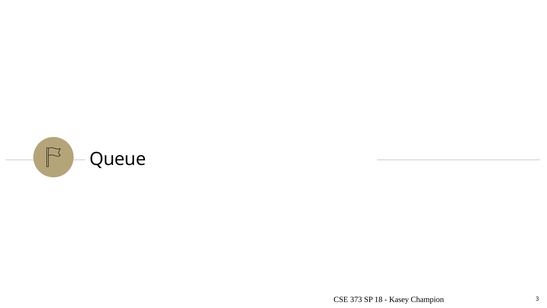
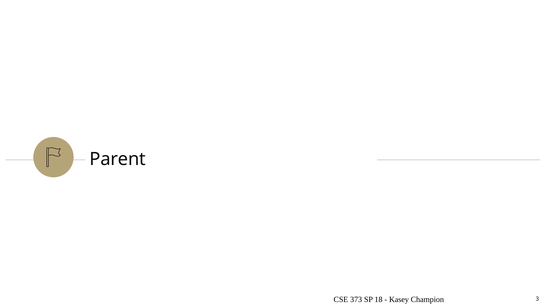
Queue: Queue -> Parent
